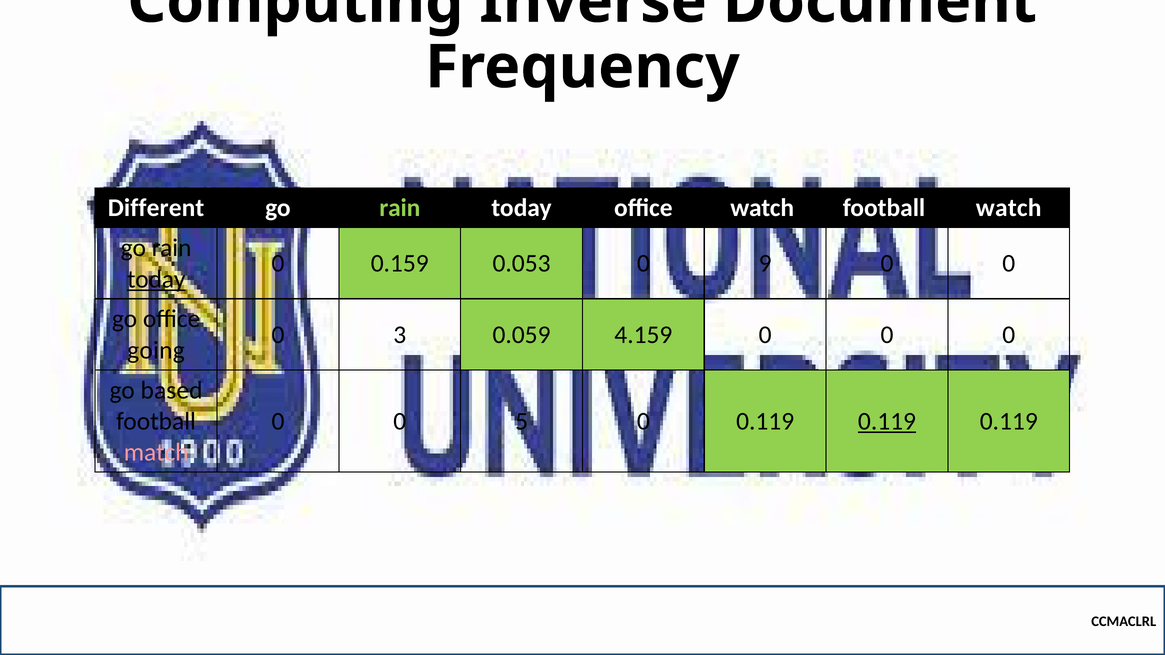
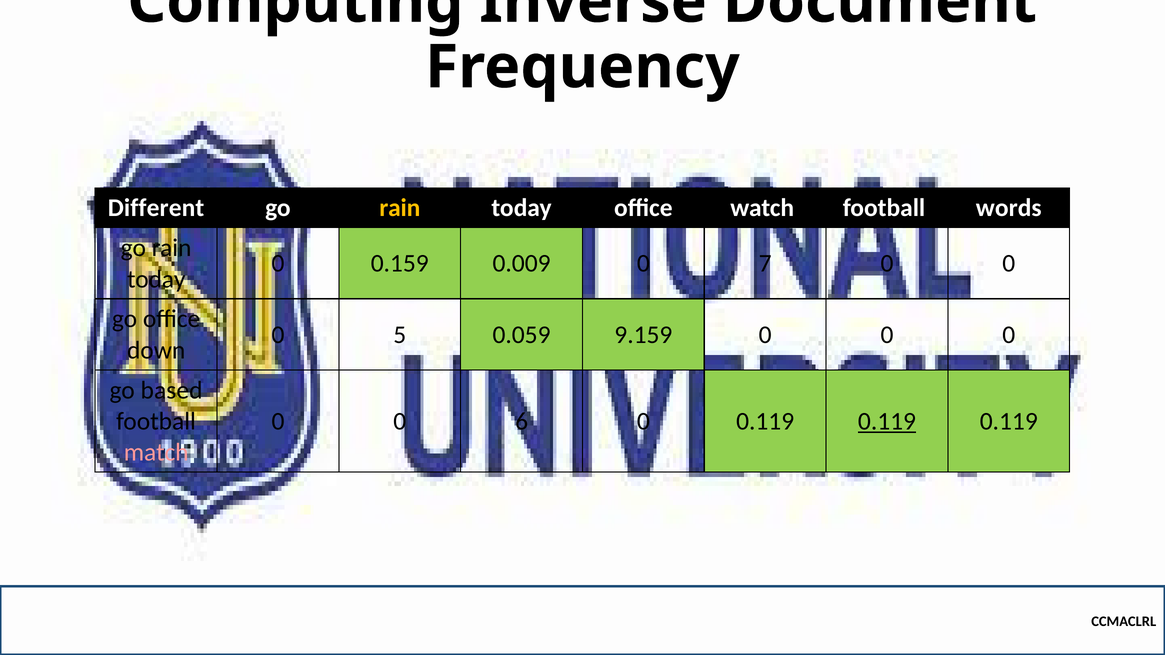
rain at (400, 208) colour: light green -> yellow
football watch: watch -> words
0.053: 0.053 -> 0.009
9: 9 -> 7
today at (156, 279) underline: present -> none
3: 3 -> 5
4.159: 4.159 -> 9.159
going: going -> down
5: 5 -> 6
